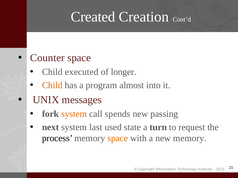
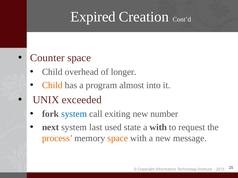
Created: Created -> Expired
executed: executed -> overhead
messages: messages -> exceeded
system at (74, 114) colour: orange -> blue
spends: spends -> exiting
passing: passing -> number
a turn: turn -> with
process colour: black -> orange
new memory: memory -> message
